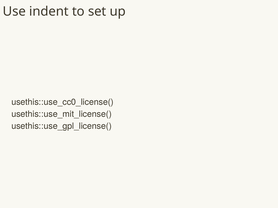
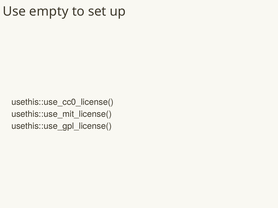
indent: indent -> empty
